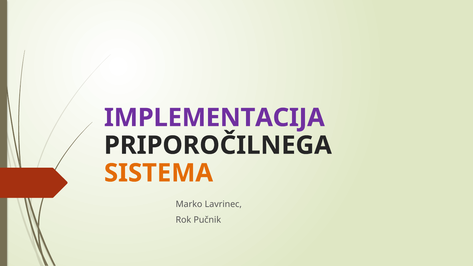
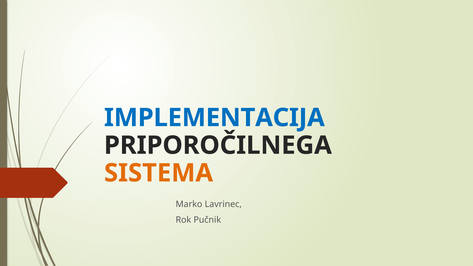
IMPLEMENTACIJA colour: purple -> blue
